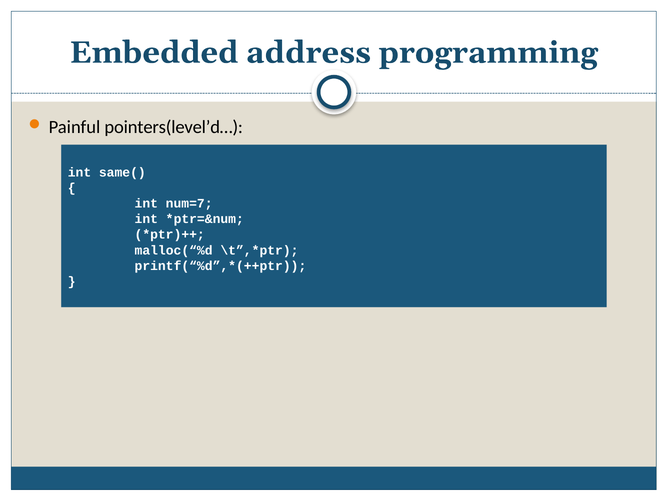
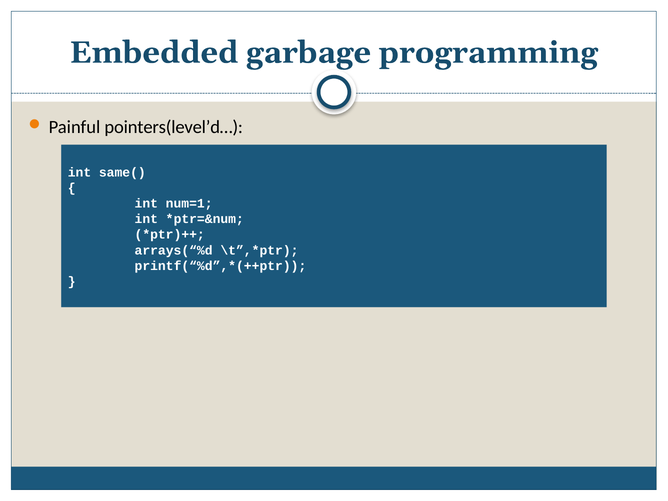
address: address -> garbage
num=7: num=7 -> num=1
malloc(“%d: malloc(“%d -> arrays(“%d
